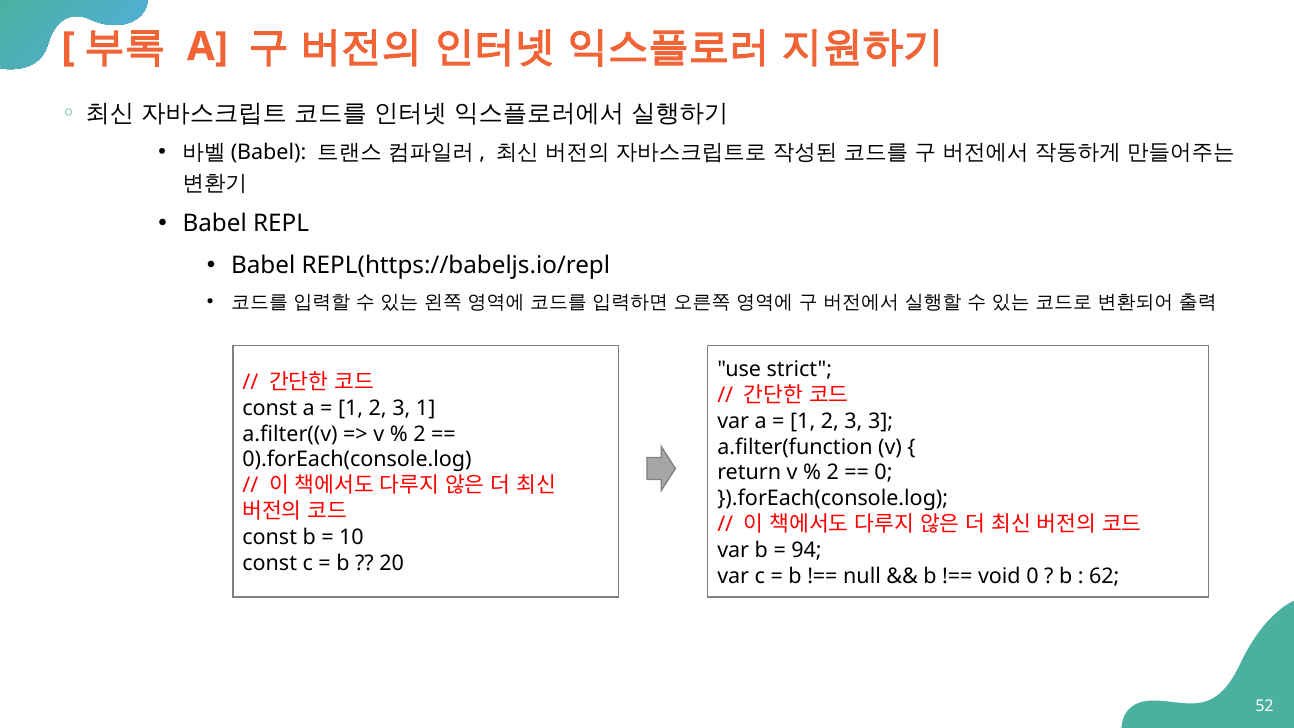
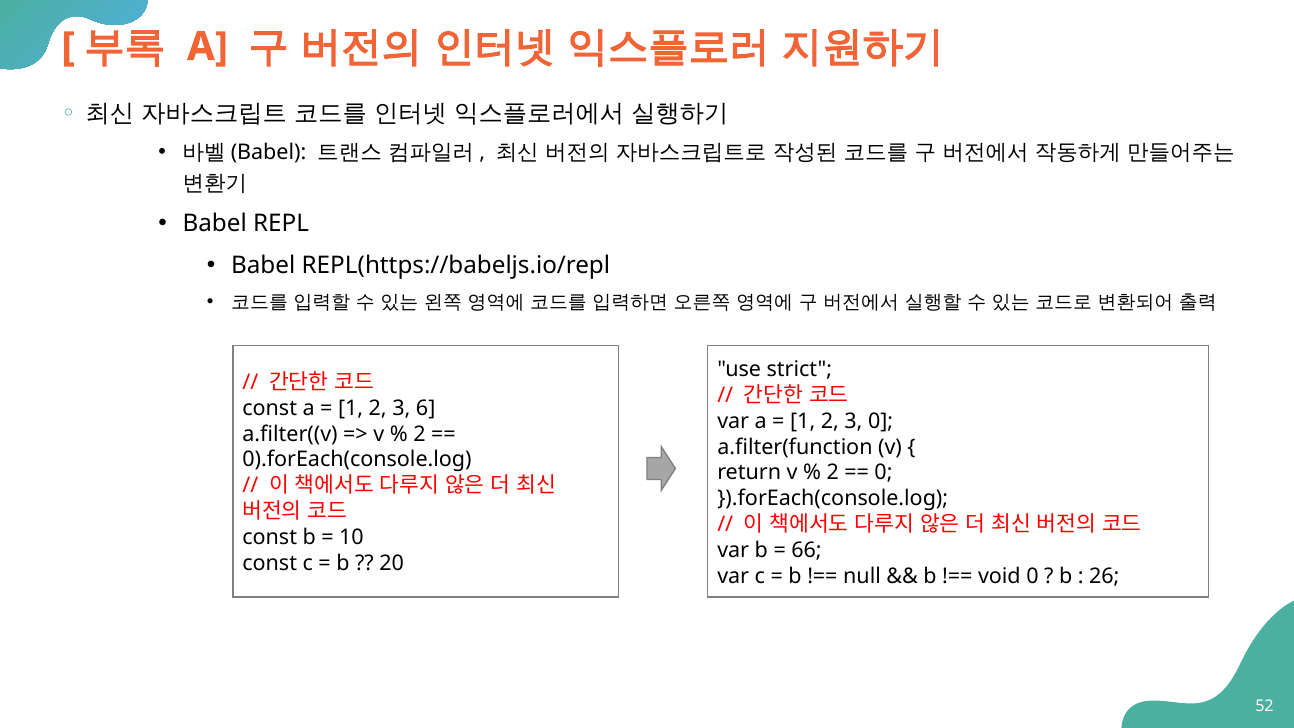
3 1: 1 -> 6
3 3: 3 -> 0
94: 94 -> 66
62: 62 -> 26
